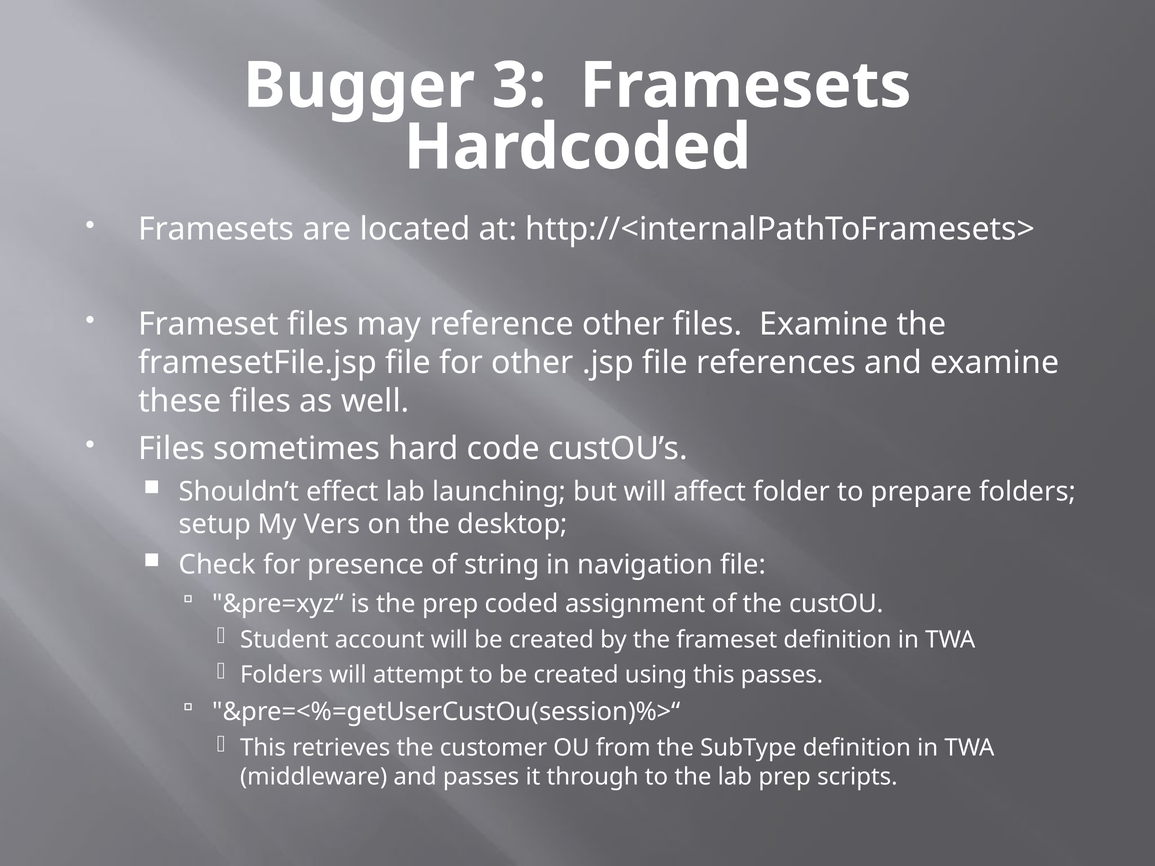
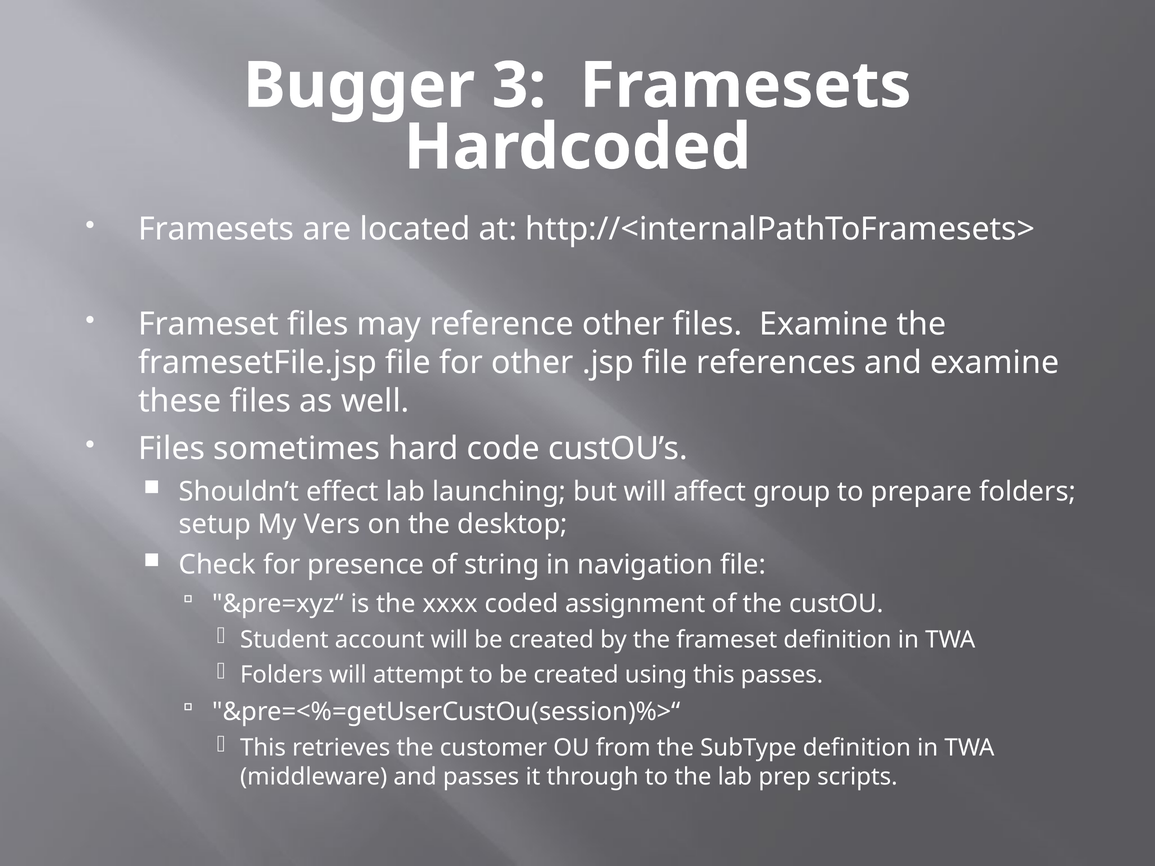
folder: folder -> group
the prep: prep -> xxxx
